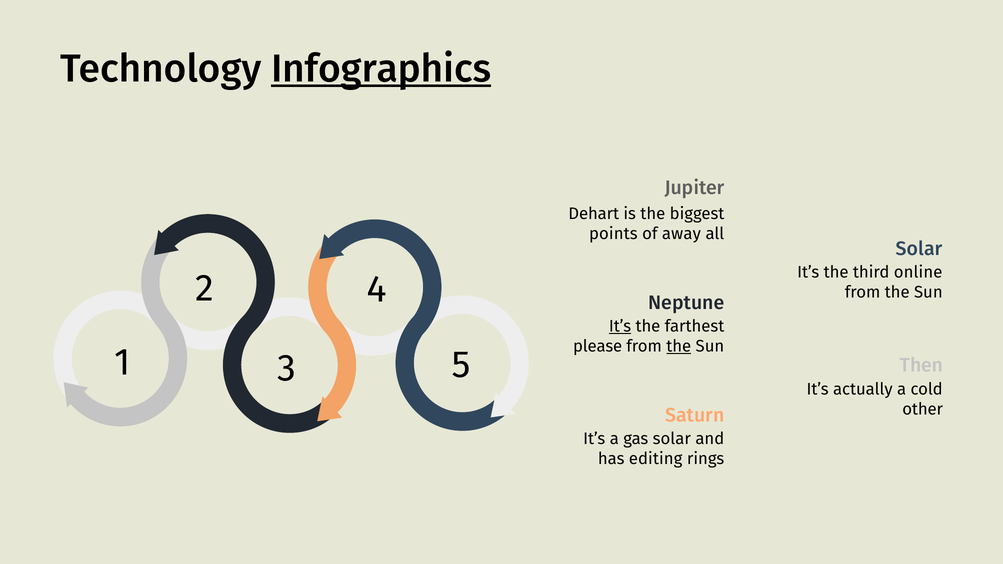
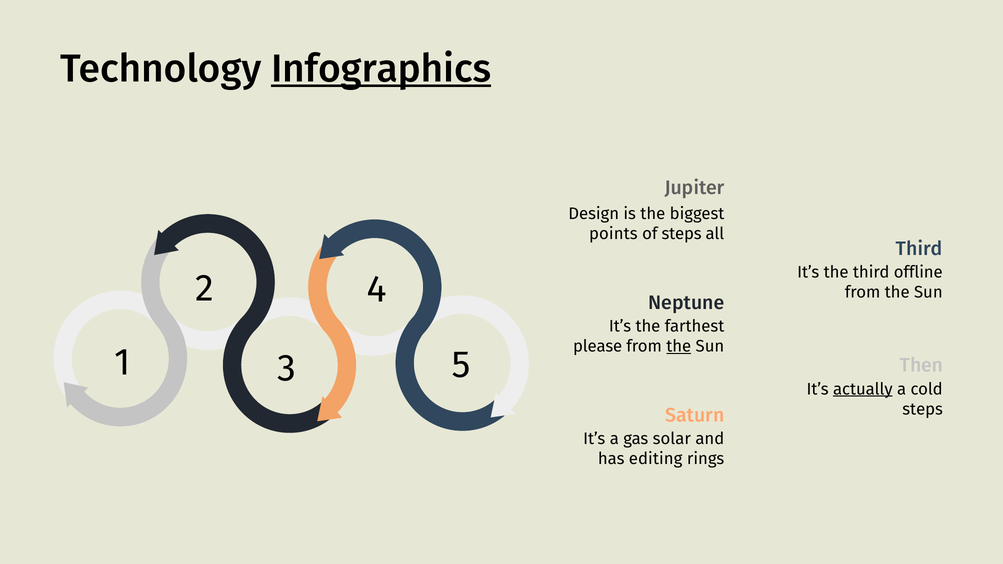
Dehart: Dehart -> Design
of away: away -> steps
Solar at (919, 249): Solar -> Third
online: online -> offline
It’s at (620, 327) underline: present -> none
actually underline: none -> present
other at (923, 409): other -> steps
